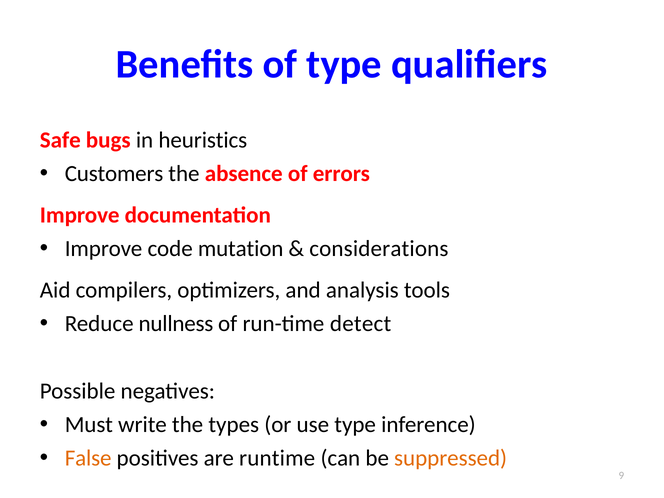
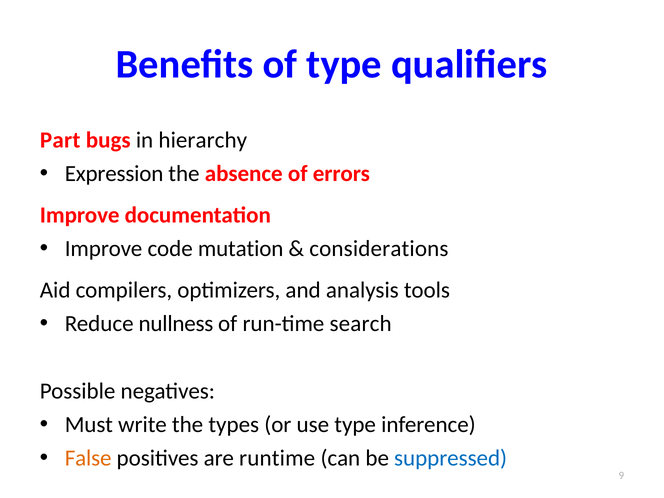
Safe: Safe -> Part
heuristics: heuristics -> hierarchy
Customers: Customers -> Expression
detect: detect -> search
suppressed colour: orange -> blue
